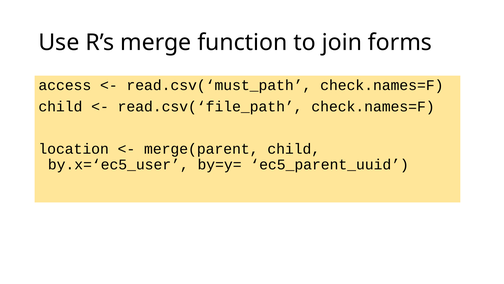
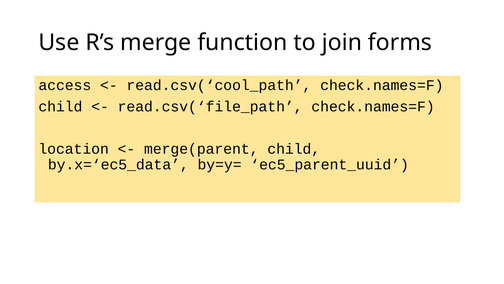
read.csv(‘must_path: read.csv(‘must_path -> read.csv(‘cool_path
by.x=‘ec5_user: by.x=‘ec5_user -> by.x=‘ec5_data
